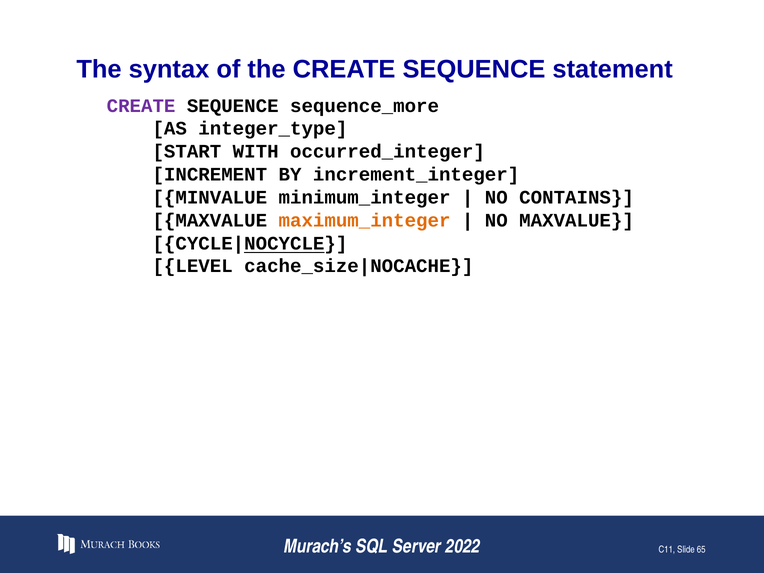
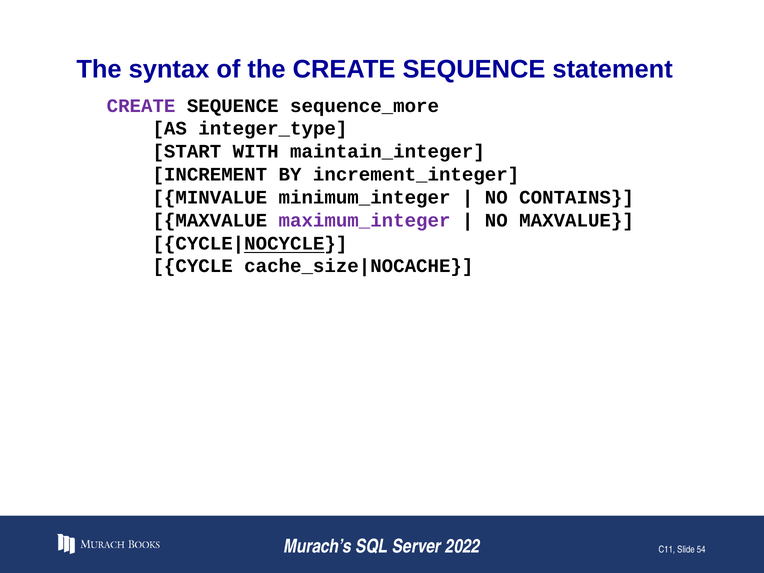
occurred_integer: occurred_integer -> maintain_integer
maximum_integer colour: orange -> purple
LEVEL: LEVEL -> CYCLE
65: 65 -> 54
